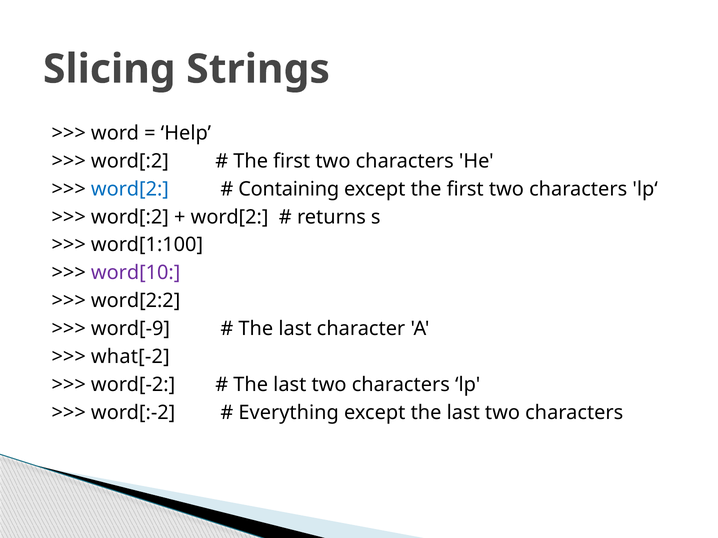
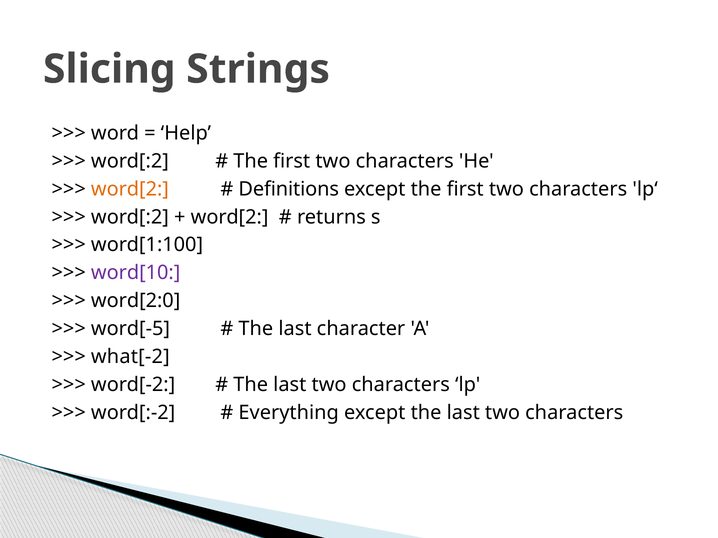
word[2 at (130, 189) colour: blue -> orange
Containing: Containing -> Definitions
word[2:2: word[2:2 -> word[2:0
word[-9: word[-9 -> word[-5
